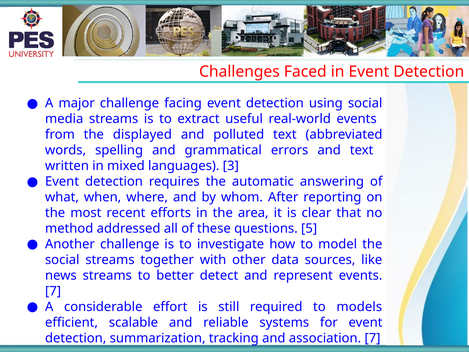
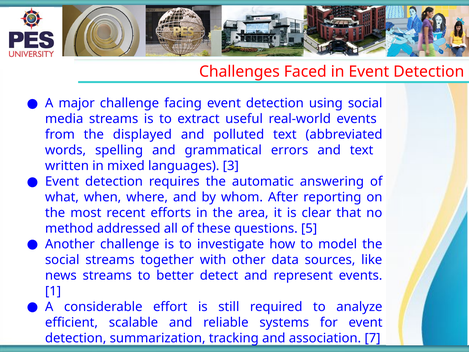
7 at (53, 291): 7 -> 1
models: models -> analyze
